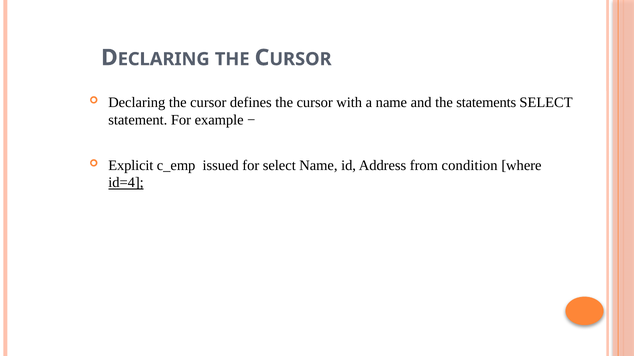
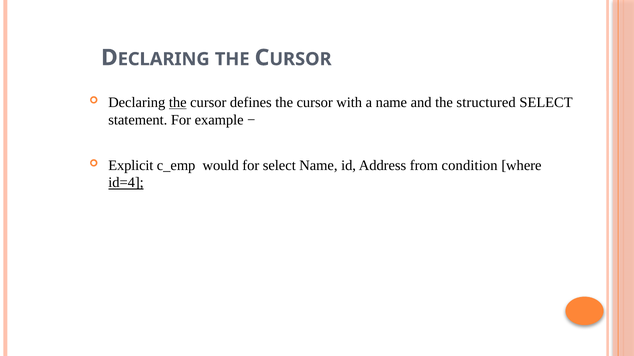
the at (178, 103) underline: none -> present
statements: statements -> structured
issued: issued -> would
